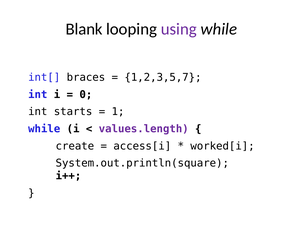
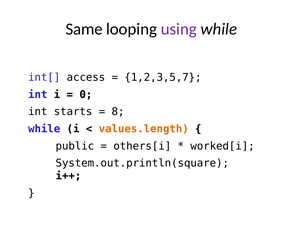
Blank: Blank -> Same
braces: braces -> access
1: 1 -> 8
values.length colour: purple -> orange
create: create -> public
access[i: access[i -> others[i
